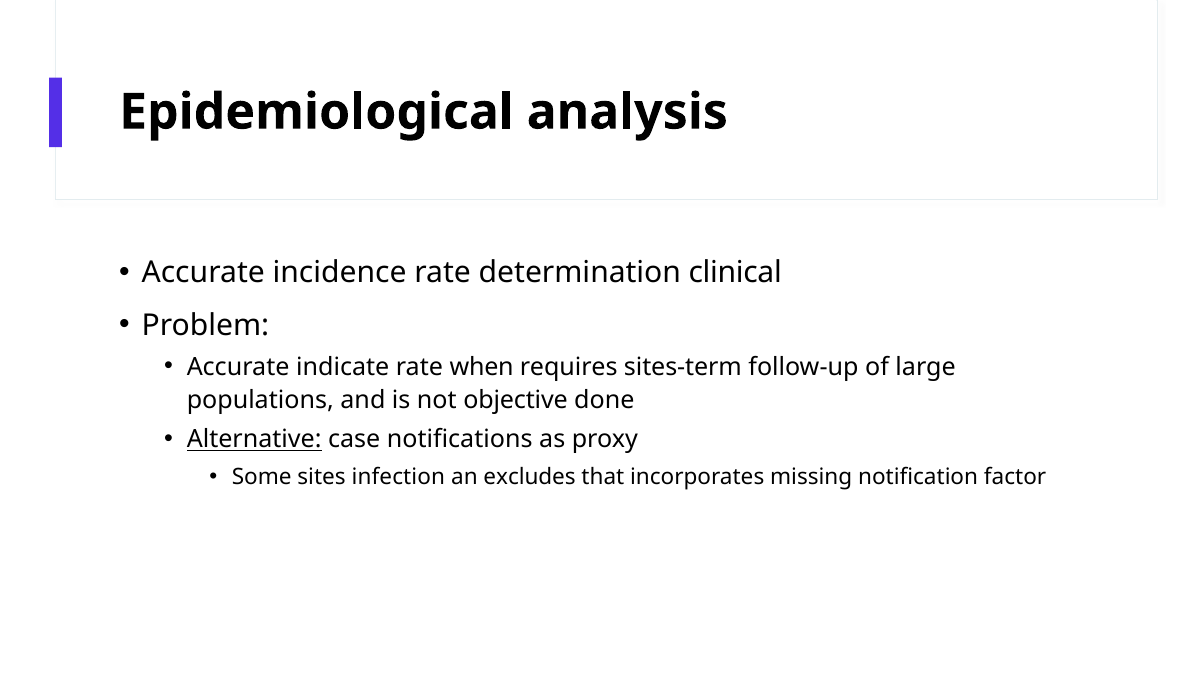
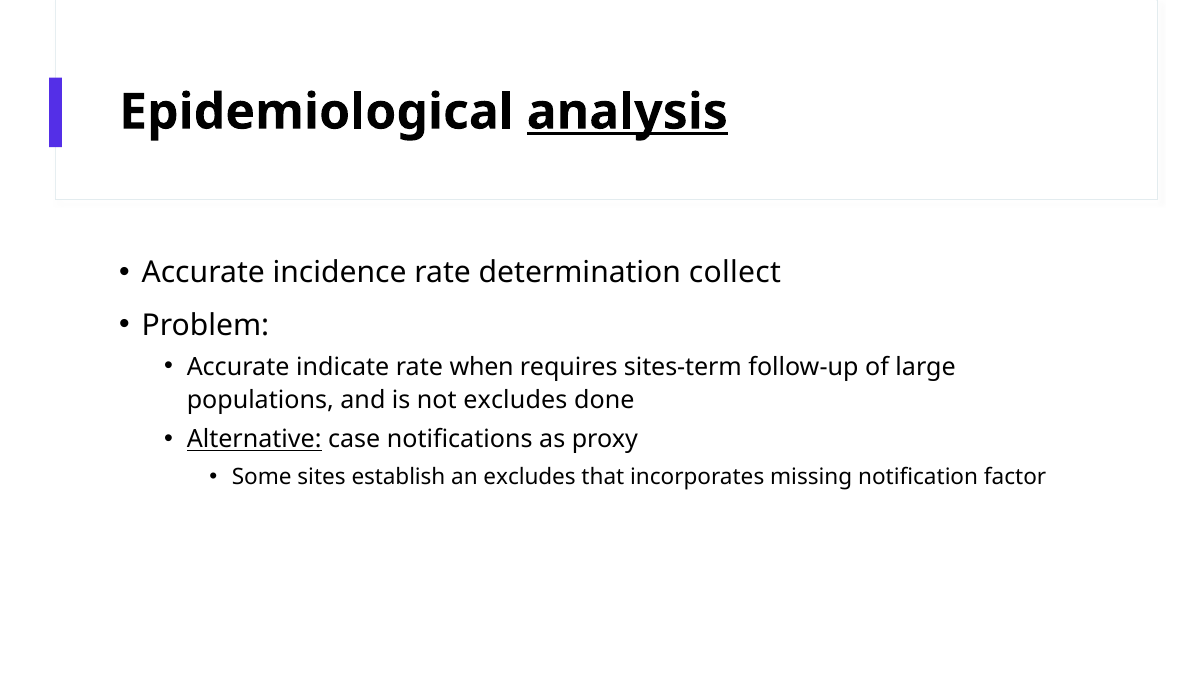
analysis underline: none -> present
clinical: clinical -> collect
not objective: objective -> excludes
infection: infection -> establish
